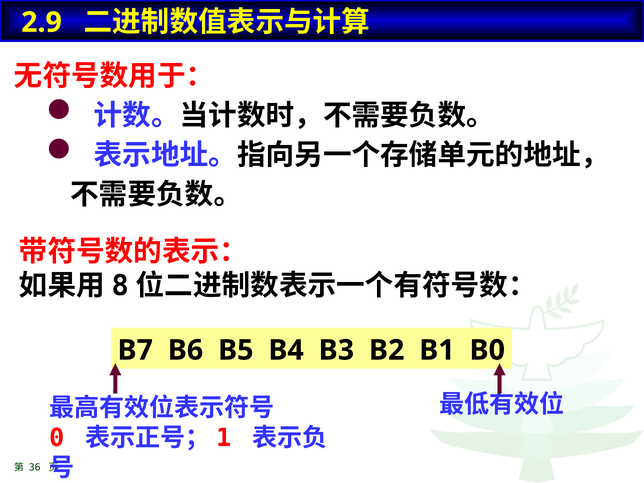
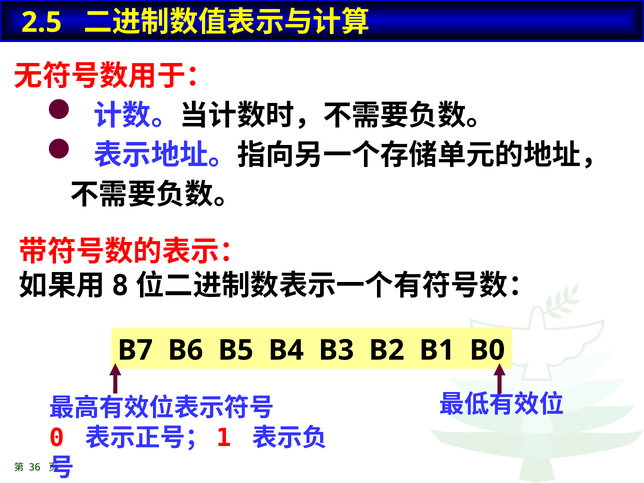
2.9: 2.9 -> 2.5
